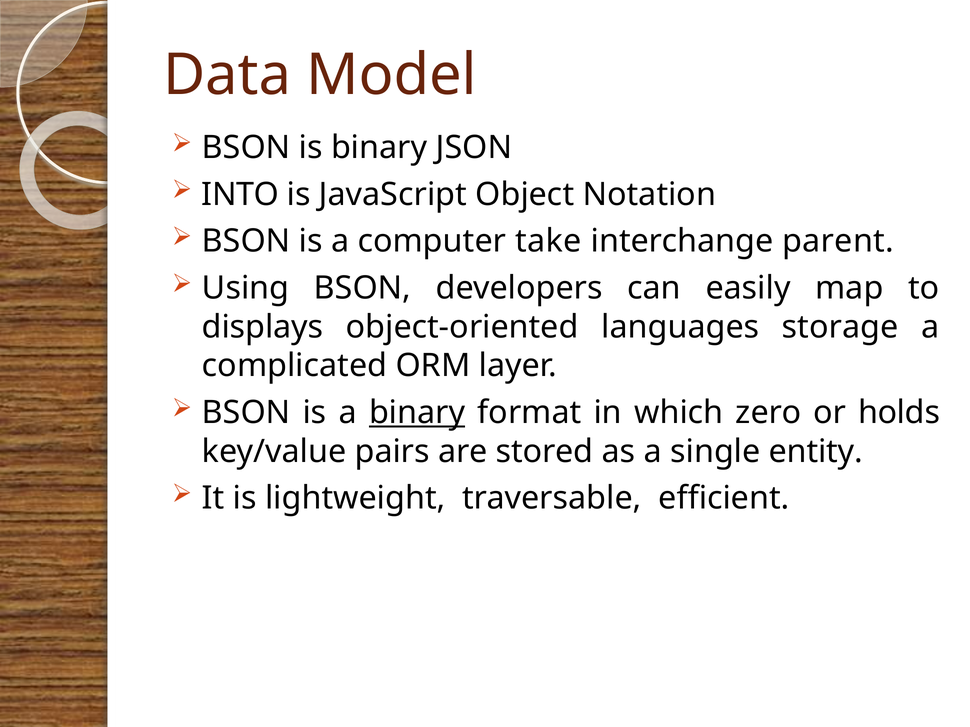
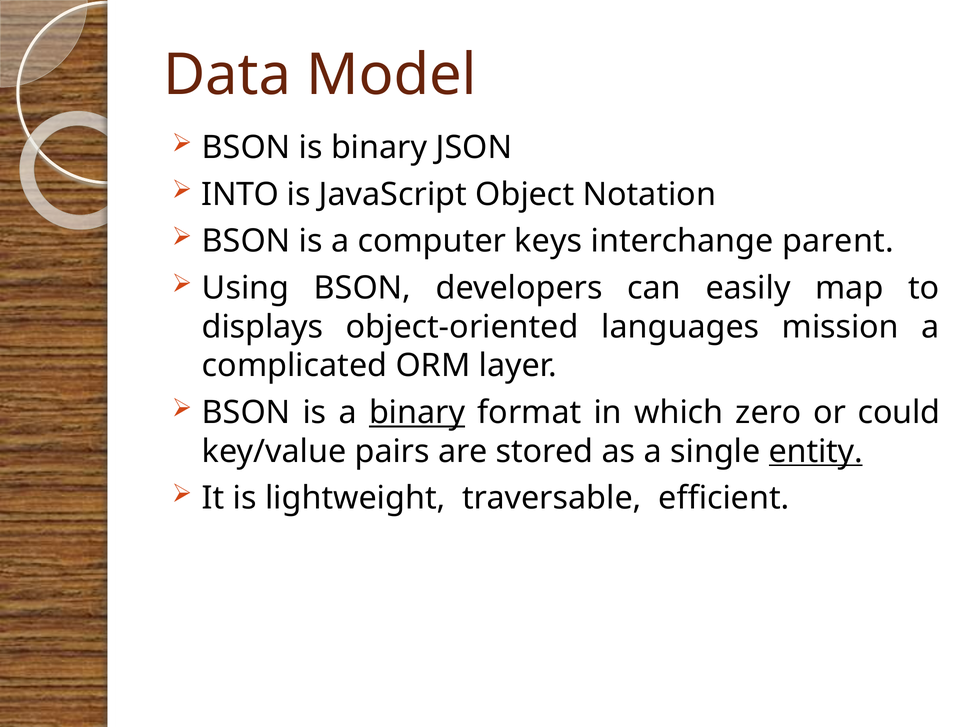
take: take -> keys
storage: storage -> mission
holds: holds -> could
entity underline: none -> present
